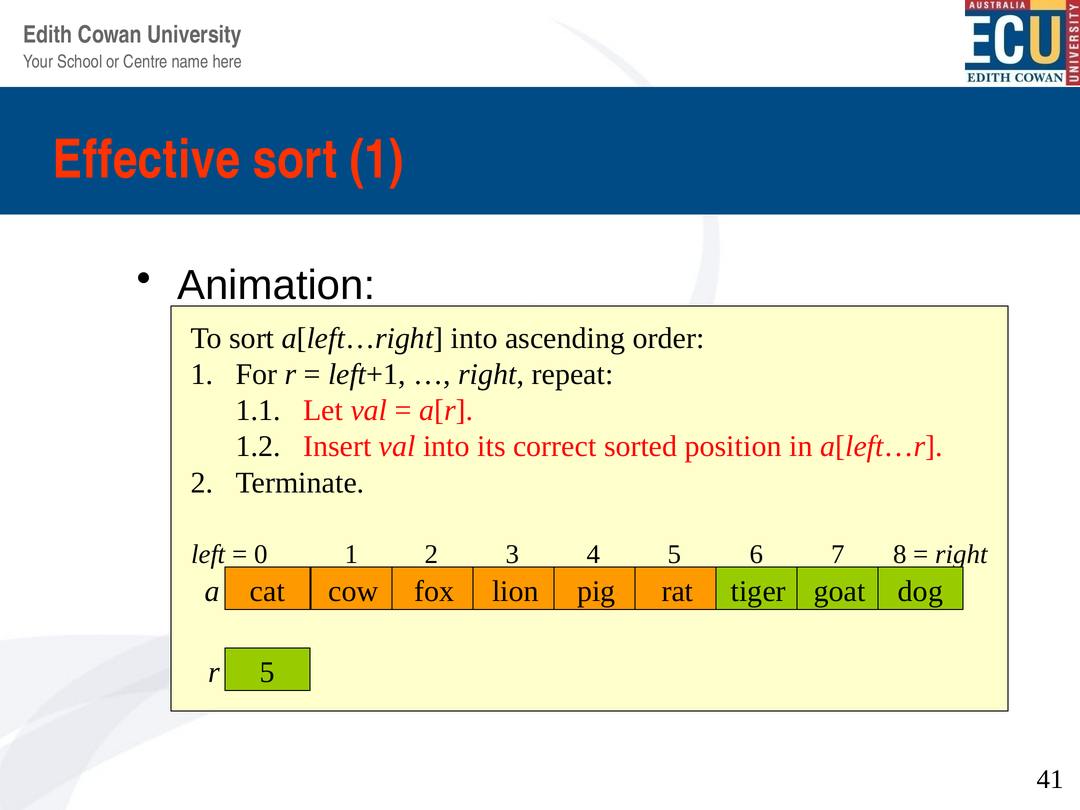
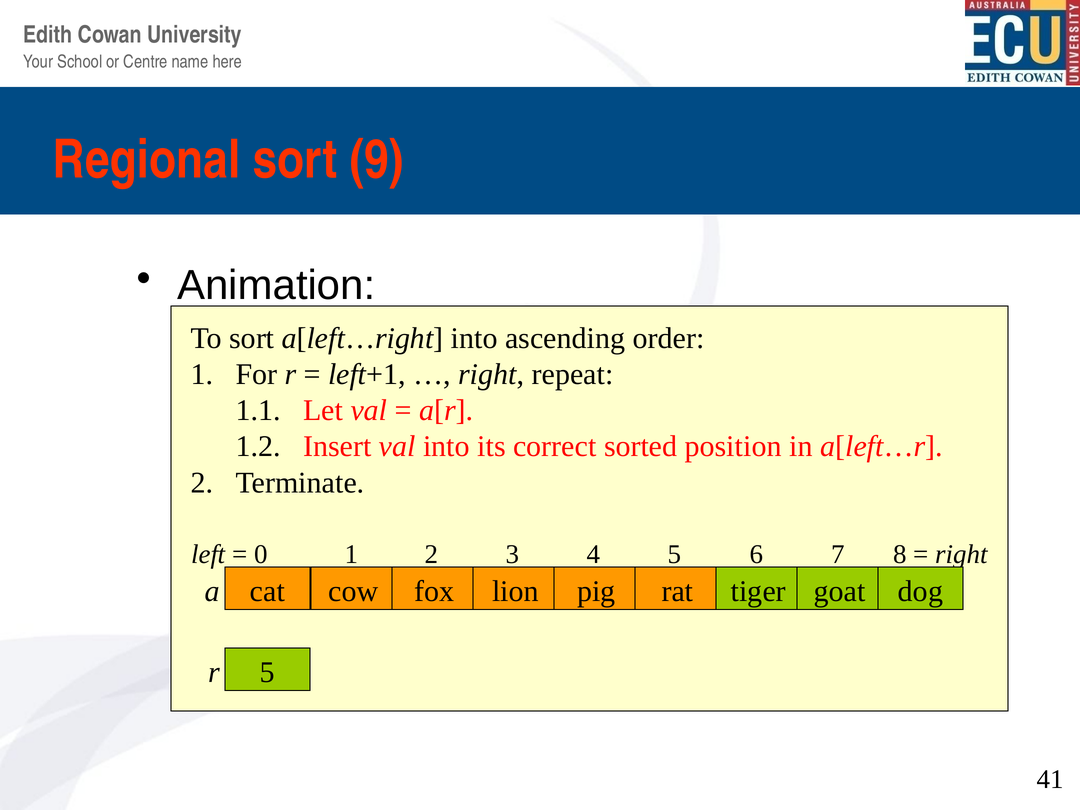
Effective: Effective -> Regional
sort 1: 1 -> 9
